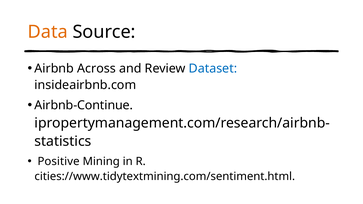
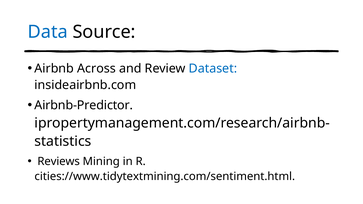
Data colour: orange -> blue
Airbnb-Continue: Airbnb-Continue -> Airbnb-Predictor
Positive: Positive -> Reviews
